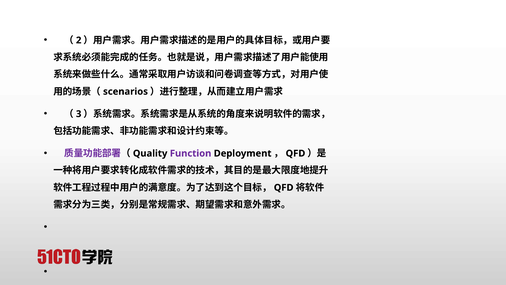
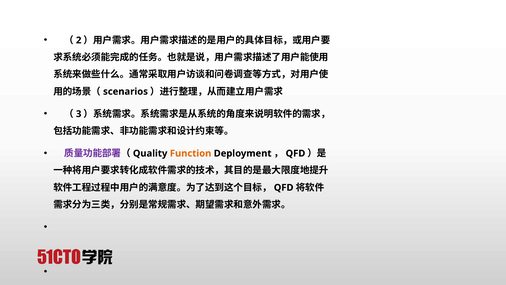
Function colour: purple -> orange
